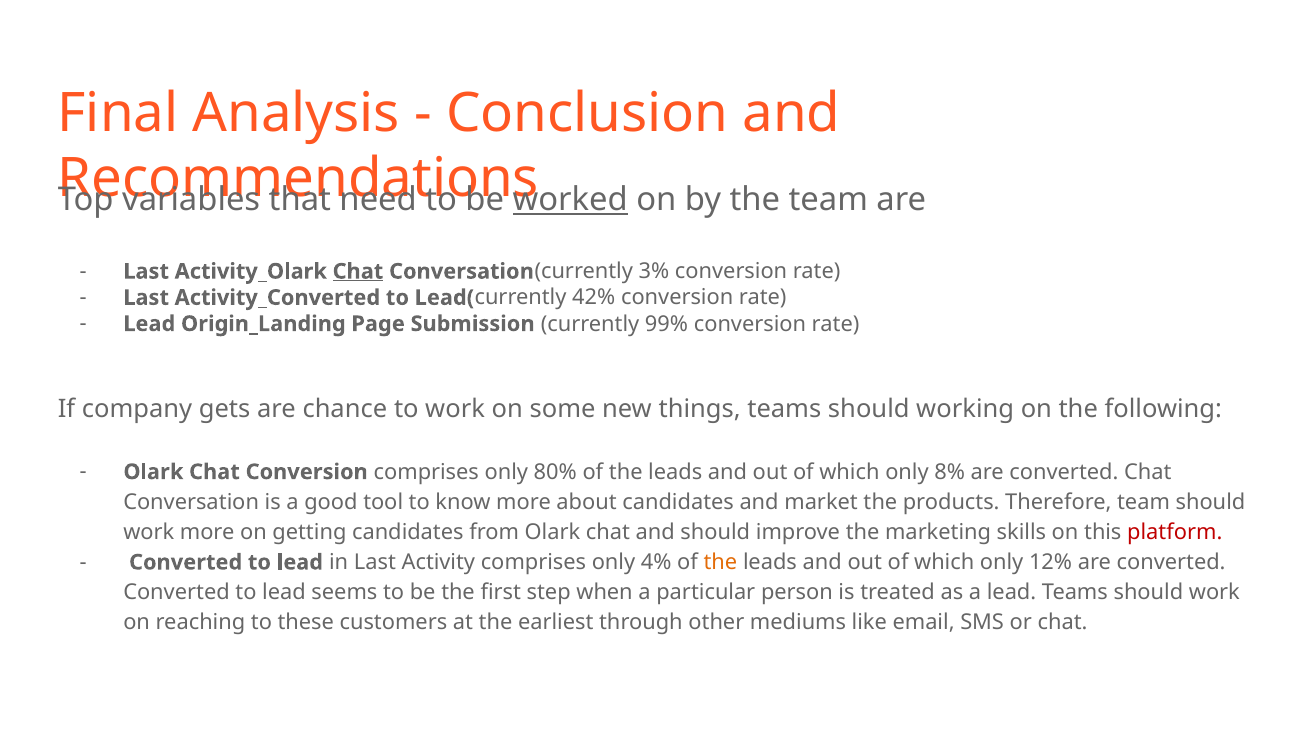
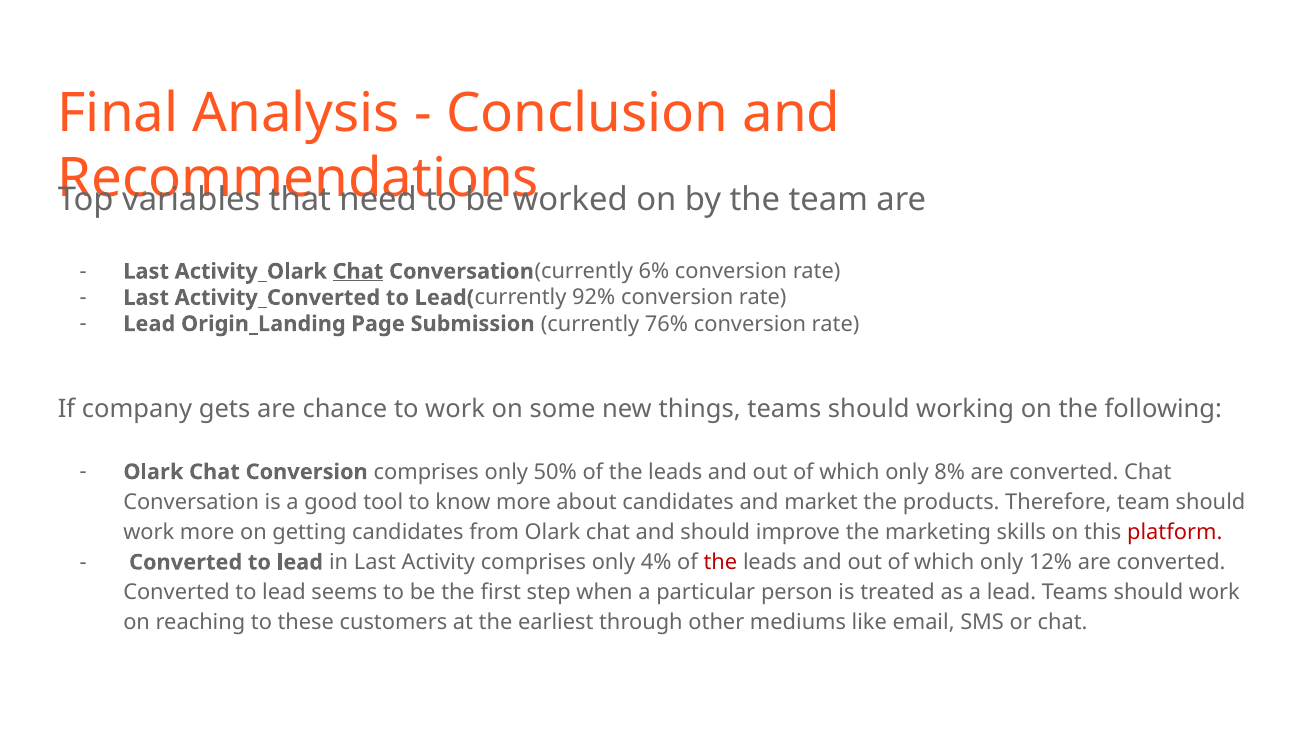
worked underline: present -> none
3%: 3% -> 6%
42%: 42% -> 92%
99%: 99% -> 76%
80%: 80% -> 50%
the at (720, 563) colour: orange -> red
